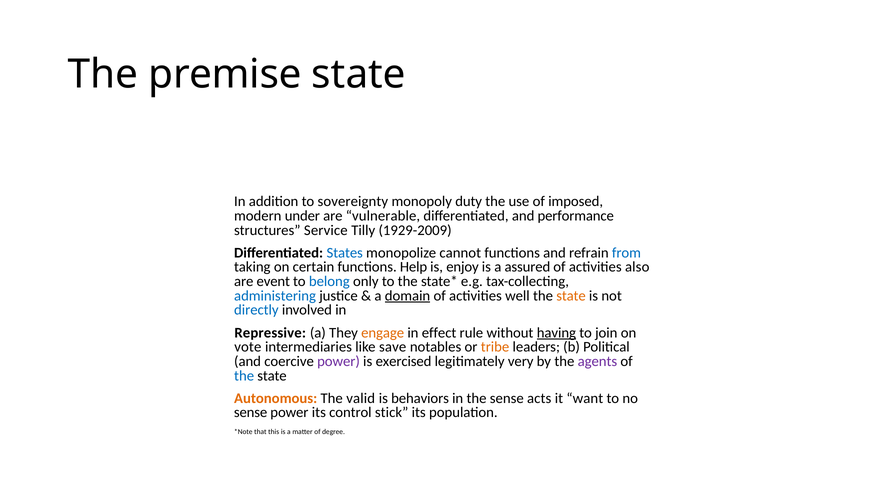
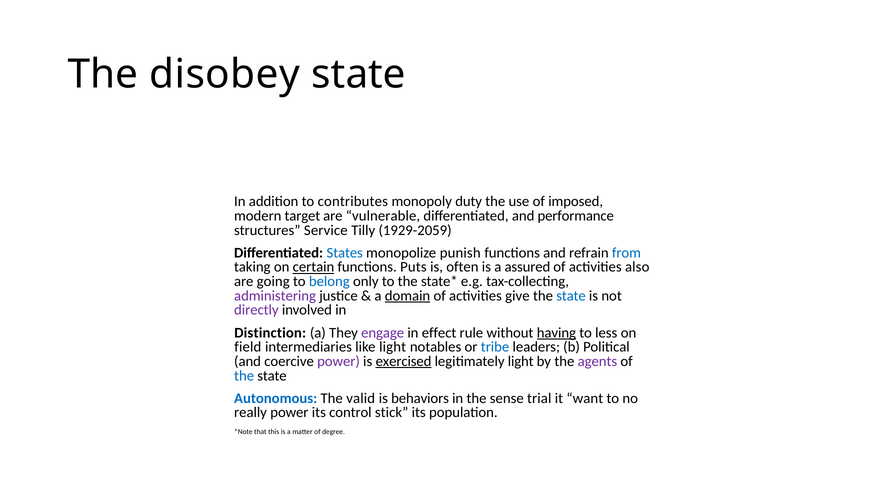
premise: premise -> disobey
sovereignty: sovereignty -> contributes
under: under -> target
1929-2009: 1929-2009 -> 1929-2059
cannot: cannot -> punish
certain underline: none -> present
Help: Help -> Puts
enjoy: enjoy -> often
event: event -> going
administering colour: blue -> purple
well: well -> give
state at (571, 296) colour: orange -> blue
directly colour: blue -> purple
Repressive: Repressive -> Distinction
engage colour: orange -> purple
join: join -> less
vote: vote -> field
like save: save -> light
tribe colour: orange -> blue
exercised underline: none -> present
legitimately very: very -> light
Autonomous colour: orange -> blue
acts: acts -> trial
sense at (251, 413): sense -> really
